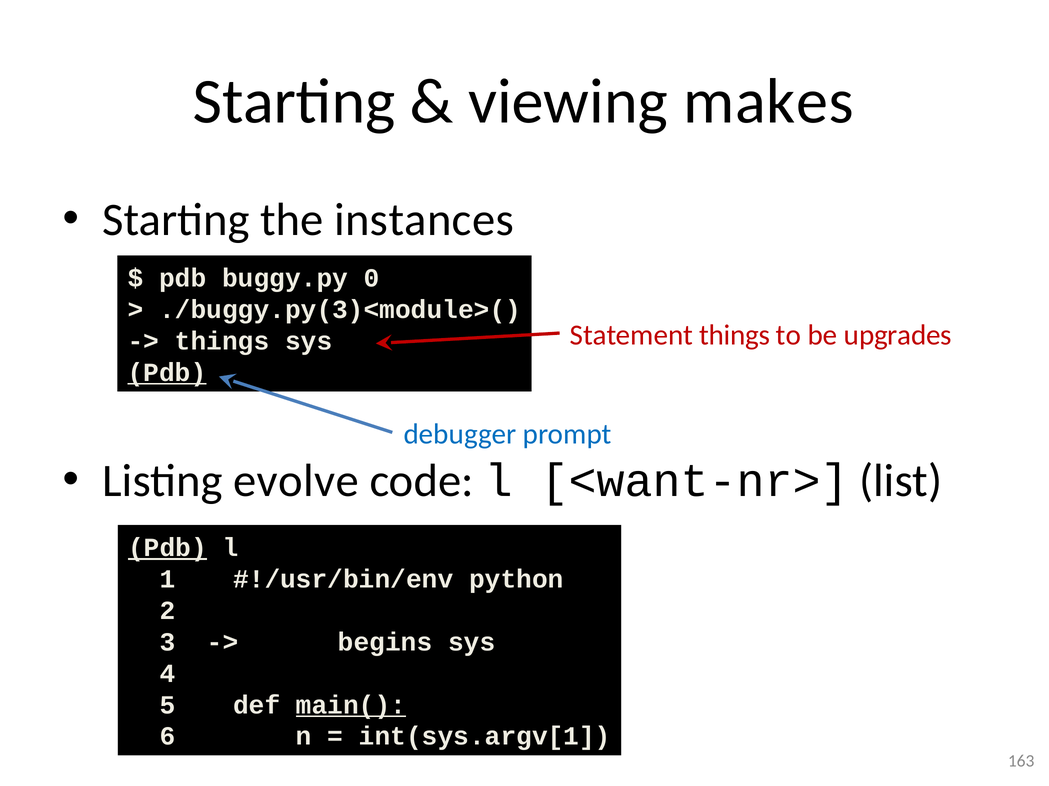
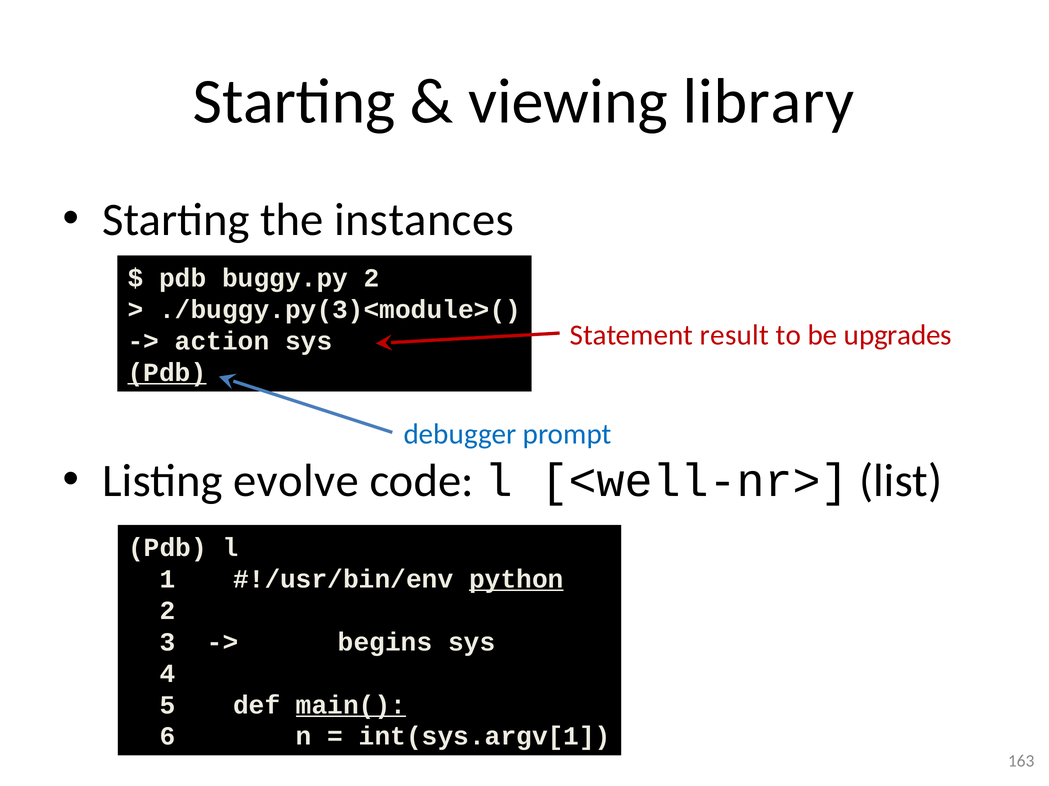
makes: makes -> library
buggy.py 0: 0 -> 2
Statement things: things -> result
things at (222, 341): things -> action
<want-nr>: <want-nr> -> <well-nr>
Pdb at (167, 548) underline: present -> none
python underline: none -> present
